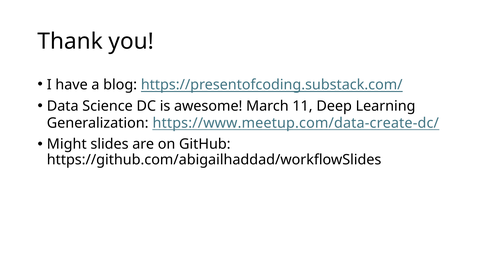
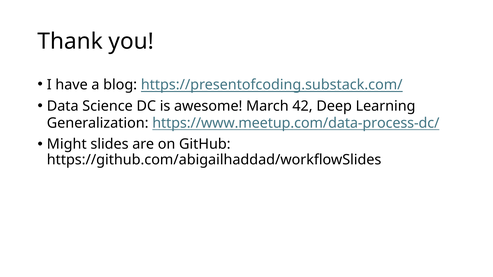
11: 11 -> 42
https://www.meetup.com/data-create-dc/: https://www.meetup.com/data-create-dc/ -> https://www.meetup.com/data-process-dc/
